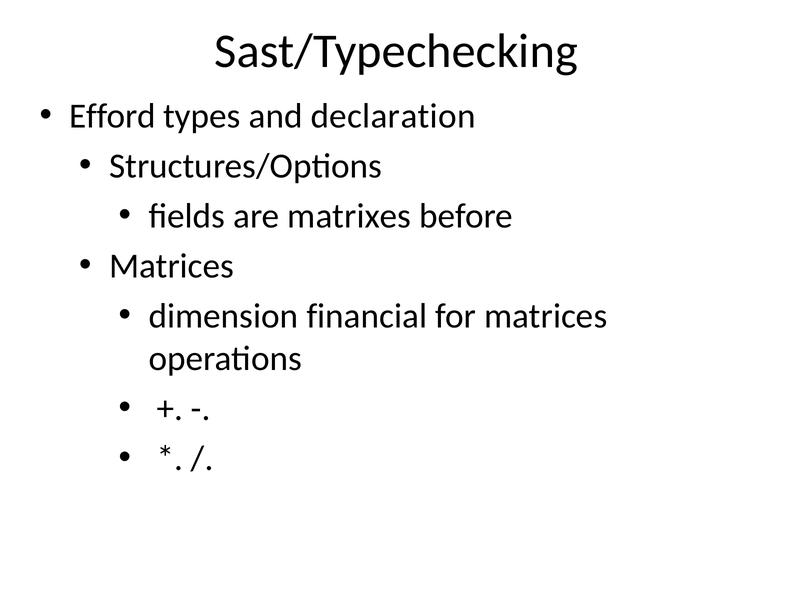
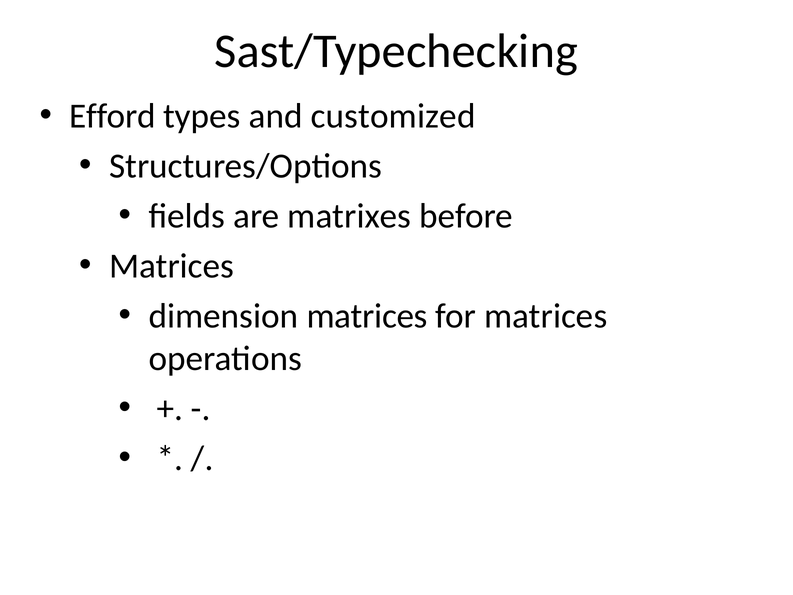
declaration: declaration -> customized
dimension financial: financial -> matrices
